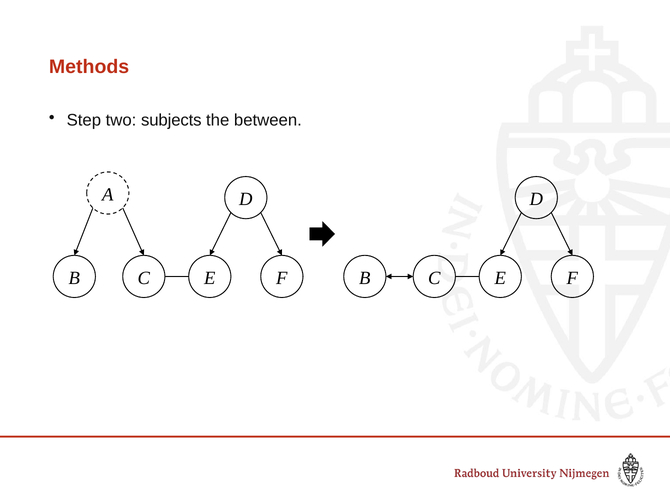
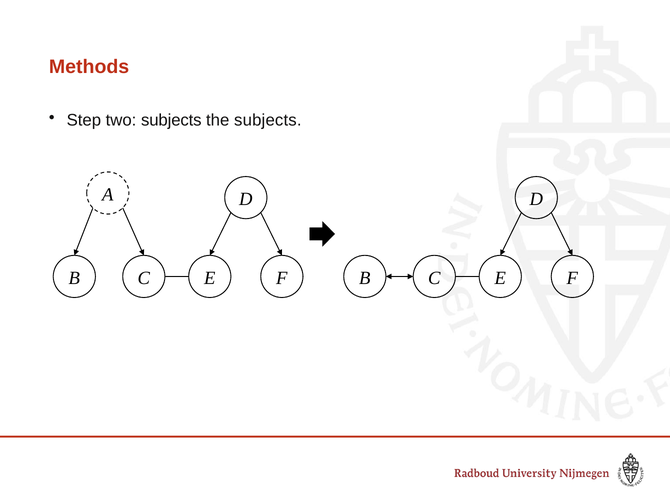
the between: between -> subjects
